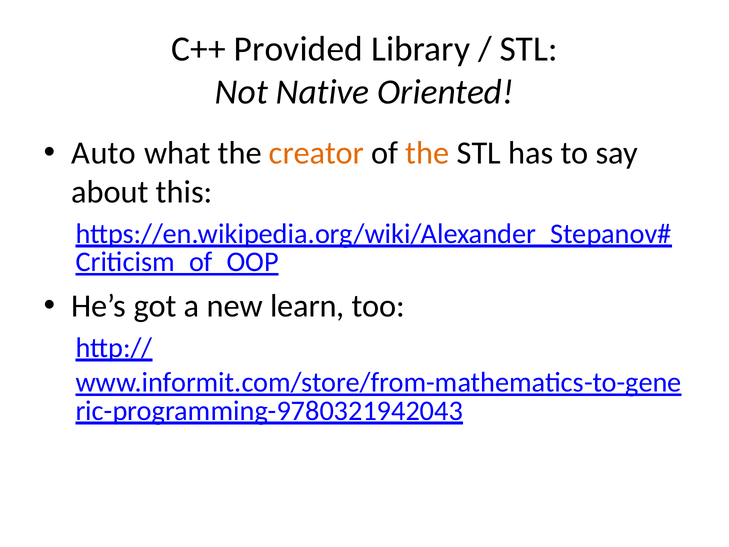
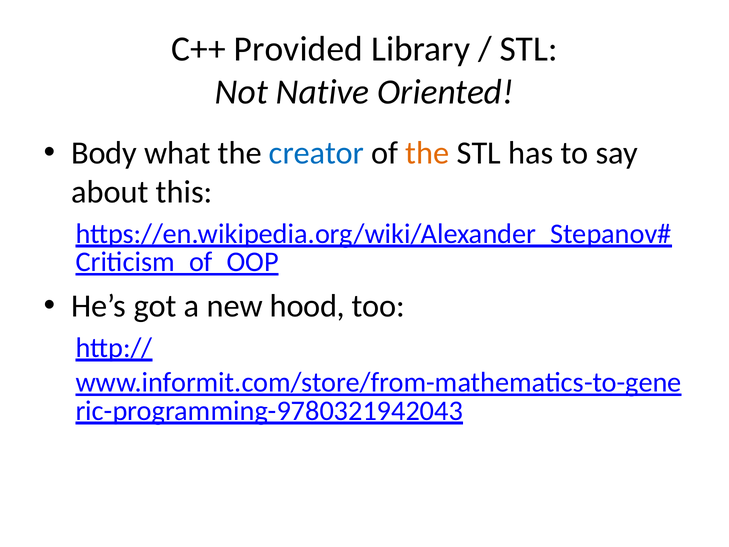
Auto: Auto -> Body
creator colour: orange -> blue
learn: learn -> hood
